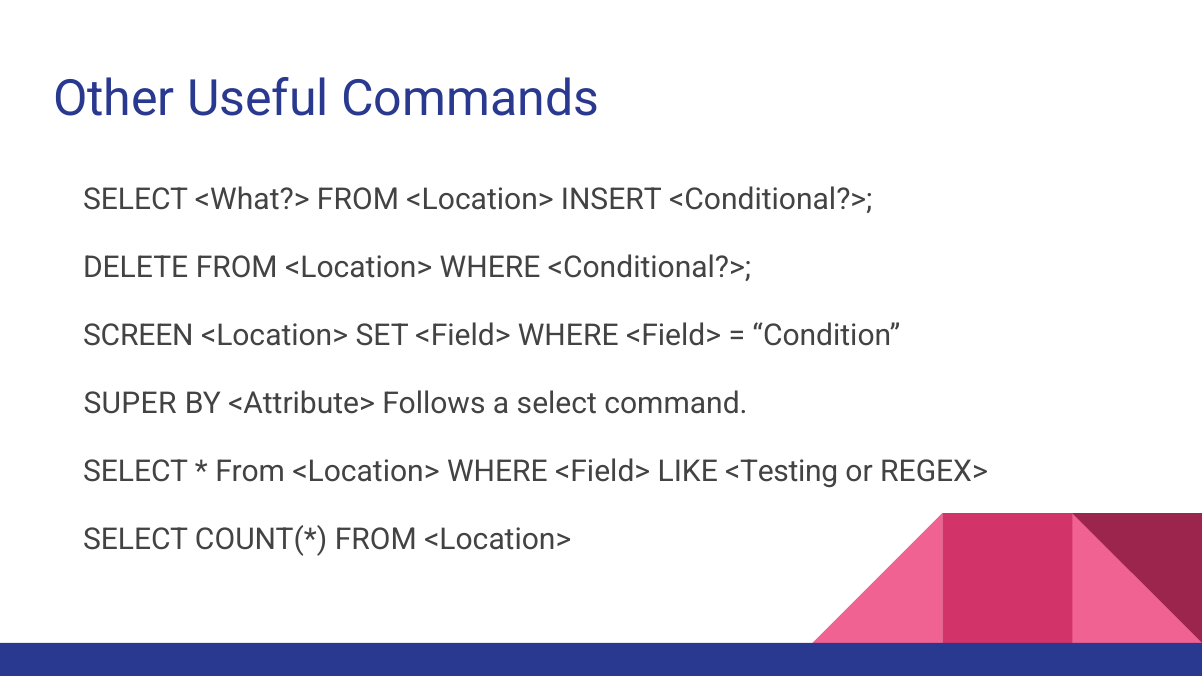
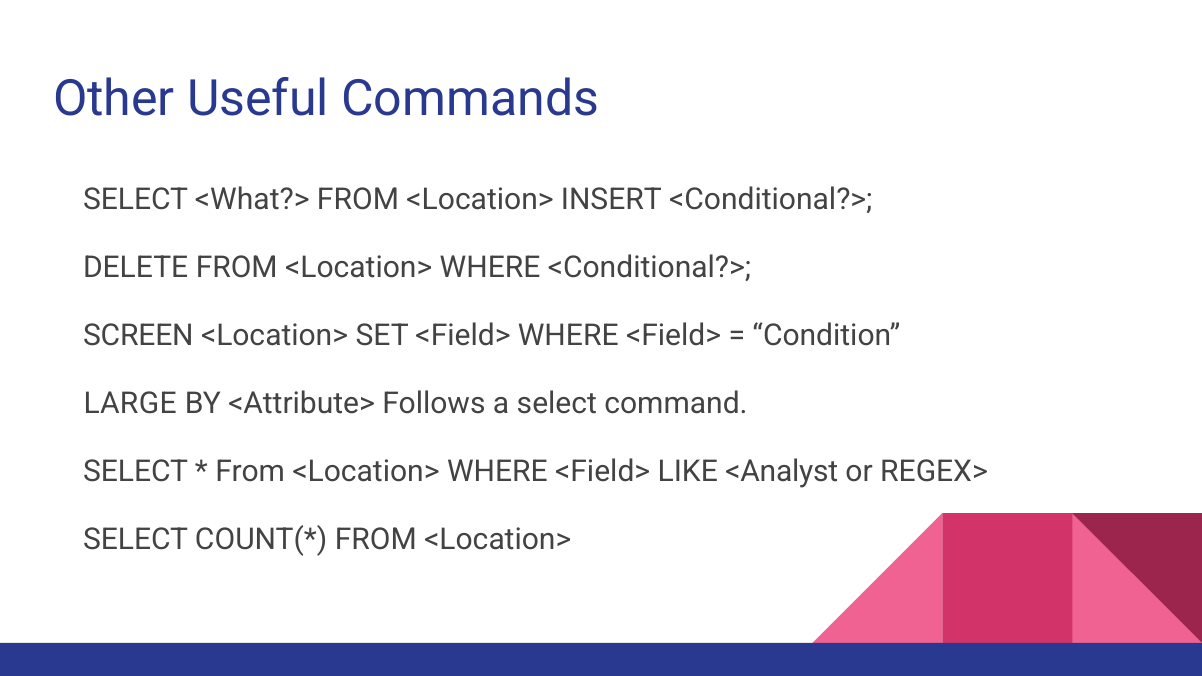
SUPER: SUPER -> LARGE
<Testing: <Testing -> <Analyst
